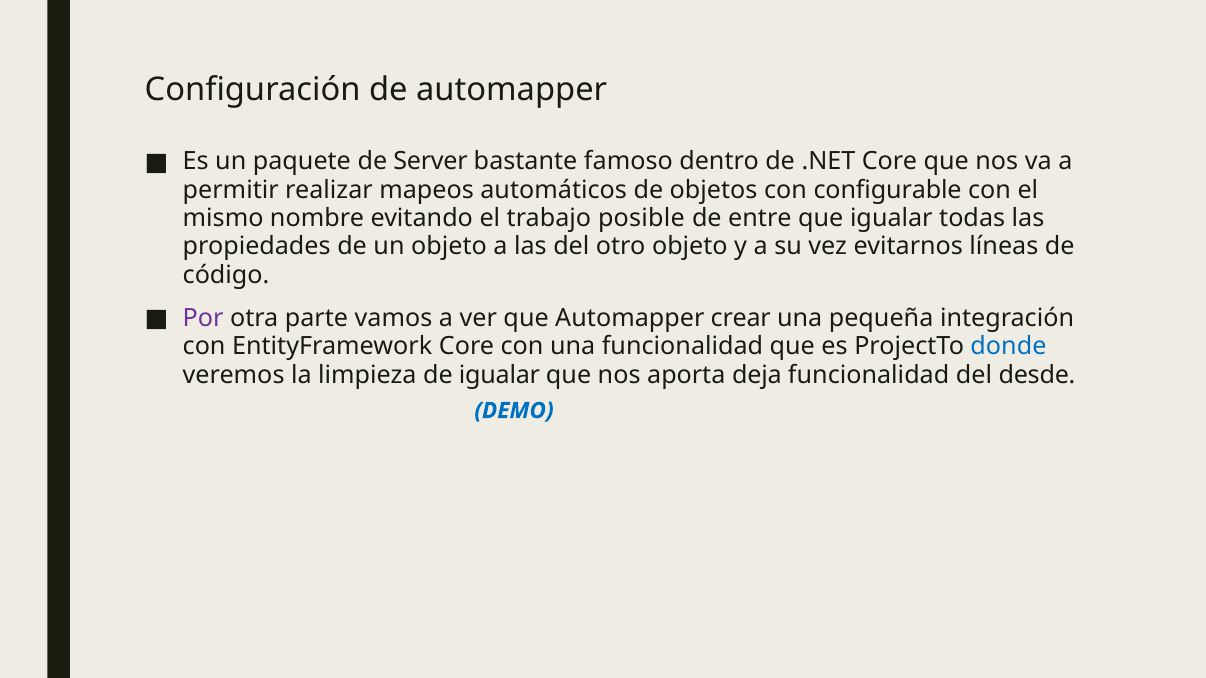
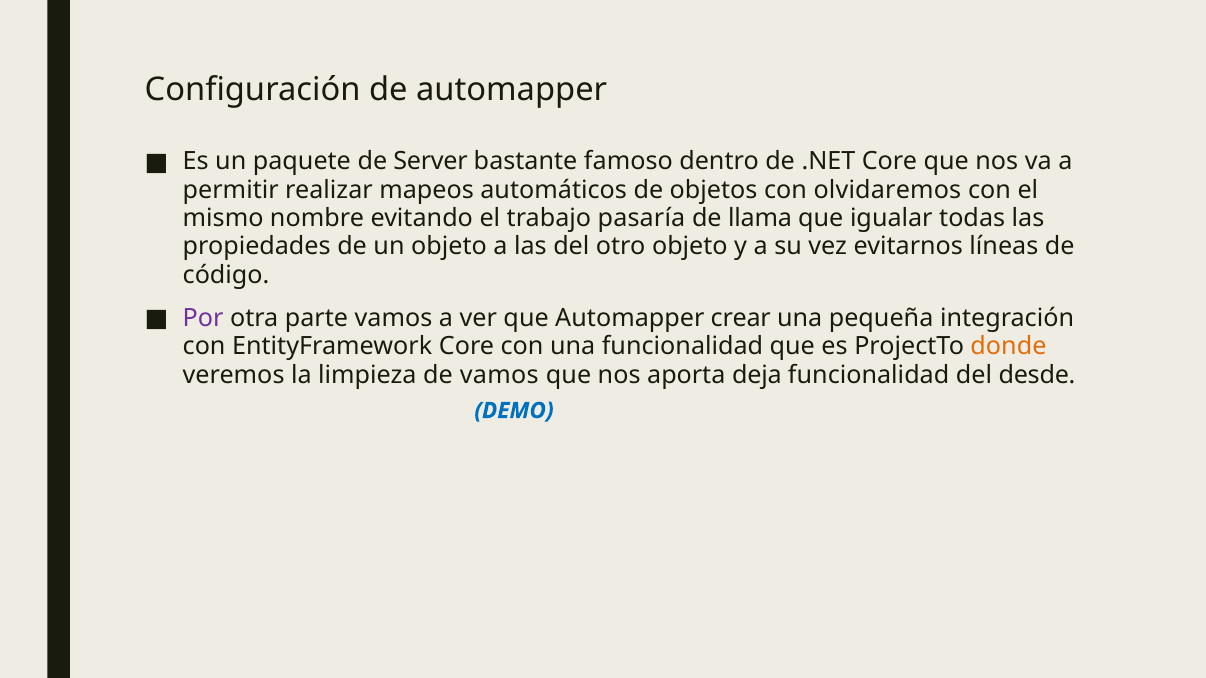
configurable: configurable -> olvidaremos
posible: posible -> pasaría
entre: entre -> llama
donde colour: blue -> orange
de igualar: igualar -> vamos
